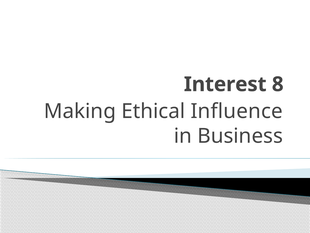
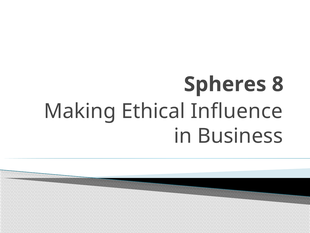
Interest: Interest -> Spheres
